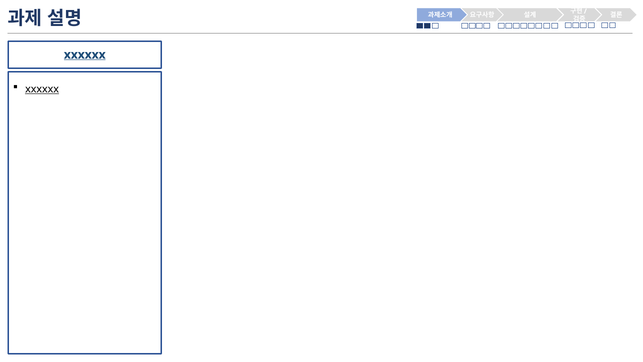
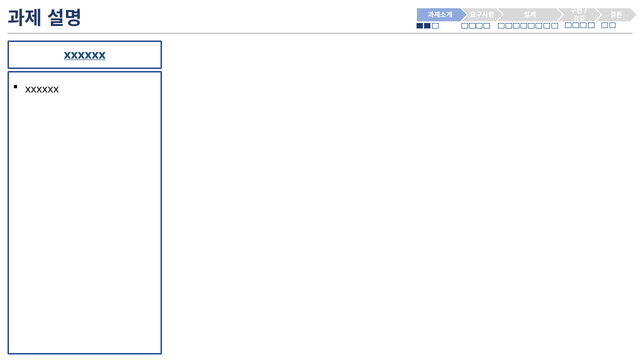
xxxxxx at (42, 89) underline: present -> none
